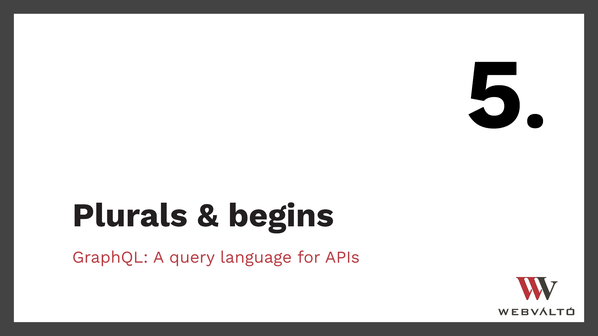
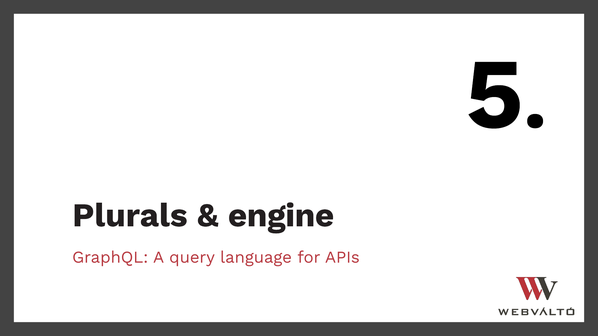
begins: begins -> engine
